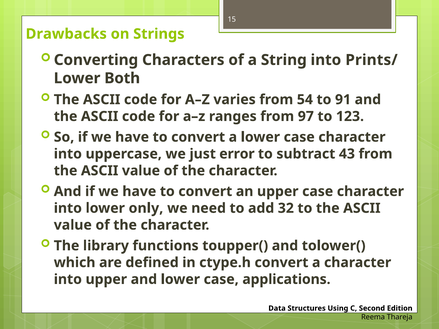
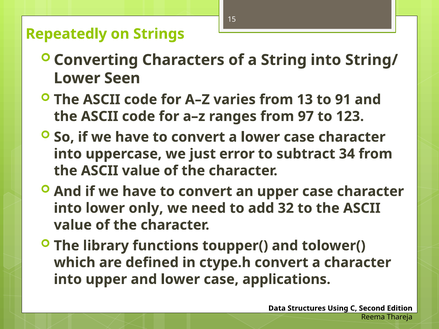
Drawbacks: Drawbacks -> Repeatedly
Prints/: Prints/ -> String/
Both: Both -> Seen
54: 54 -> 13
43: 43 -> 34
